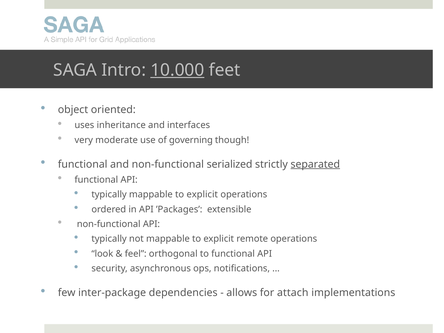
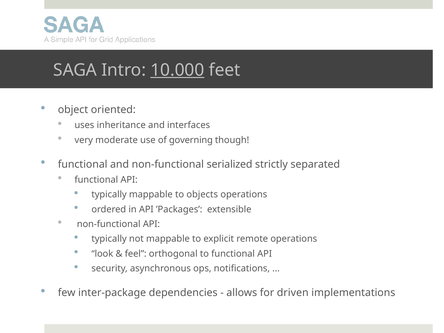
separated underline: present -> none
typically mappable to explicit: explicit -> objects
attach: attach -> driven
